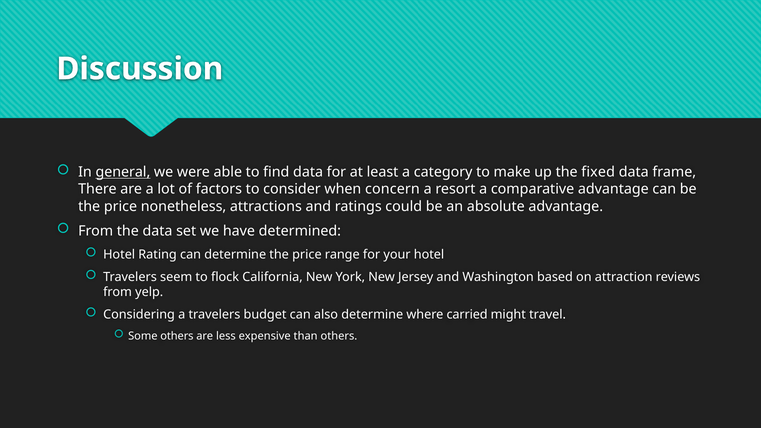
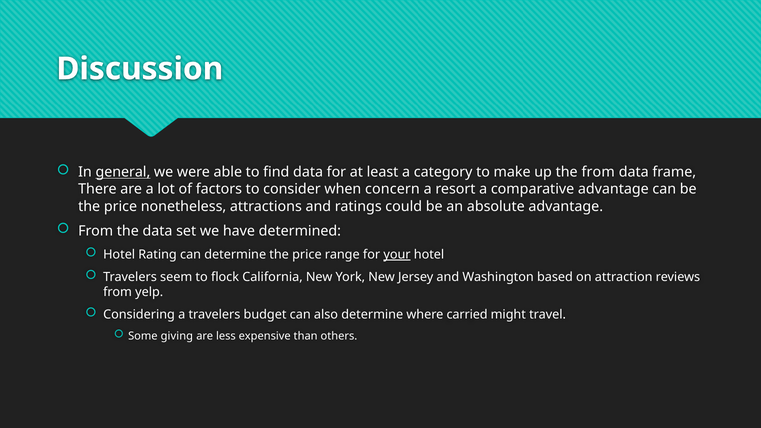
the fixed: fixed -> from
your underline: none -> present
Some others: others -> giving
